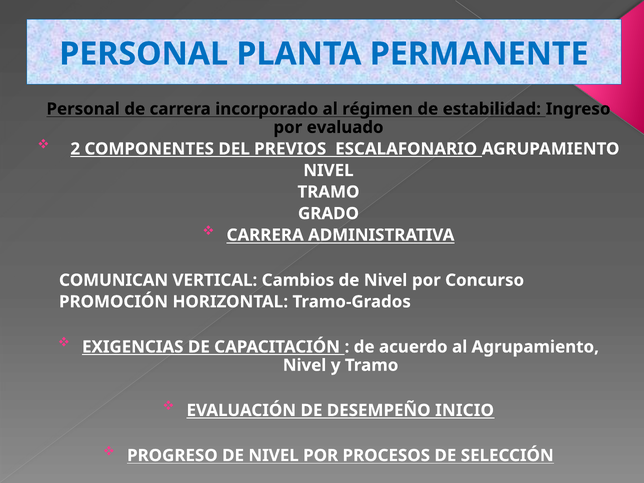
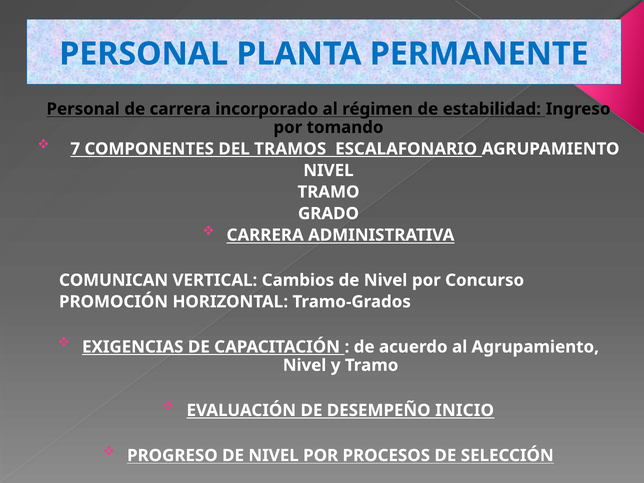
evaluado: evaluado -> tomando
2: 2 -> 7
PREVIOS: PREVIOS -> TRAMOS
